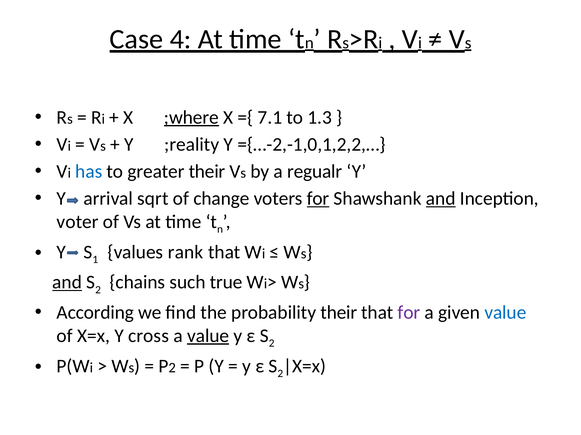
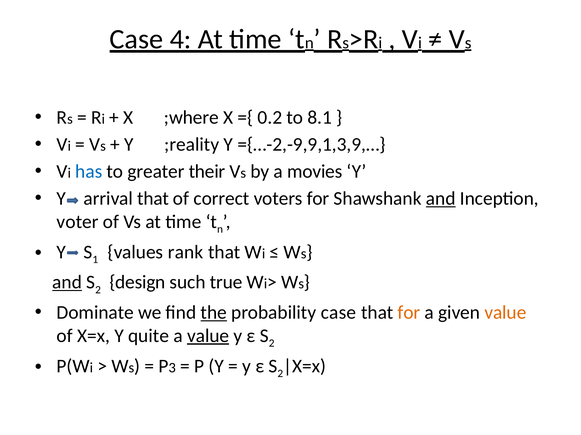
;where underline: present -> none
7.1: 7.1 -> 0.2
1.3: 1.3 -> 8.1
={…-2,-1,0,1,2,2,…: ={…-2,-1,0,1,2,2,… -> ={…-2,-9,9,1,3,9,…
regualr: regualr -> movies
arrival sqrt: sqrt -> that
change: change -> correct
for at (318, 199) underline: present -> none
chains: chains -> design
According: According -> Dominate
the underline: none -> present
probability their: their -> case
for at (409, 313) colour: purple -> orange
value at (505, 313) colour: blue -> orange
cross: cross -> quite
P 2: 2 -> 3
